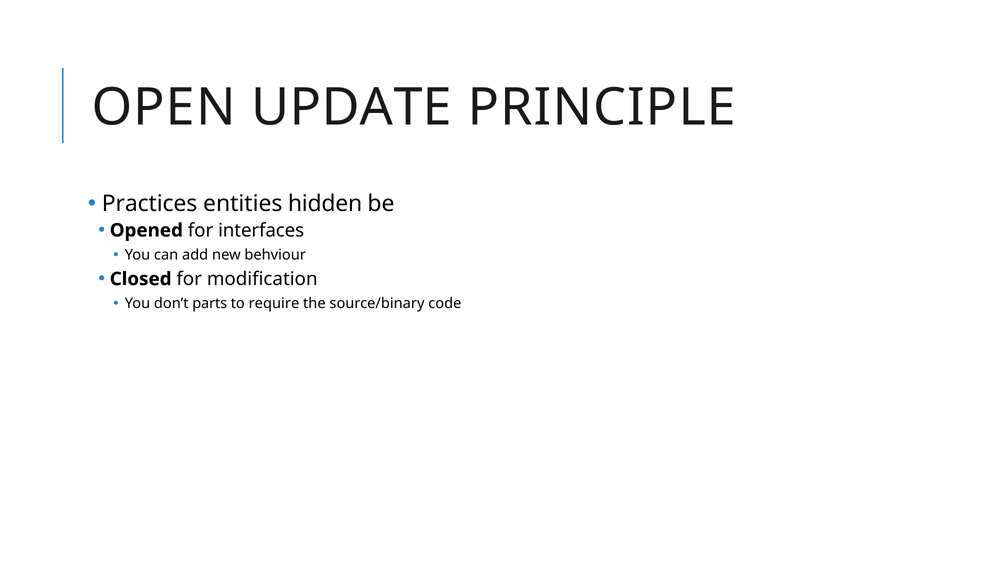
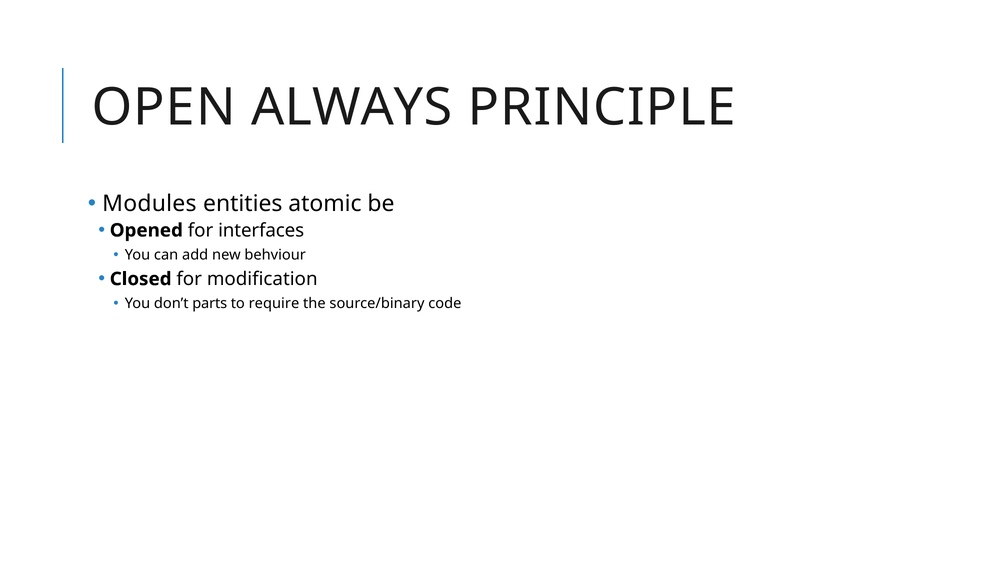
UPDATE: UPDATE -> ALWAYS
Practices: Practices -> Modules
hidden: hidden -> atomic
